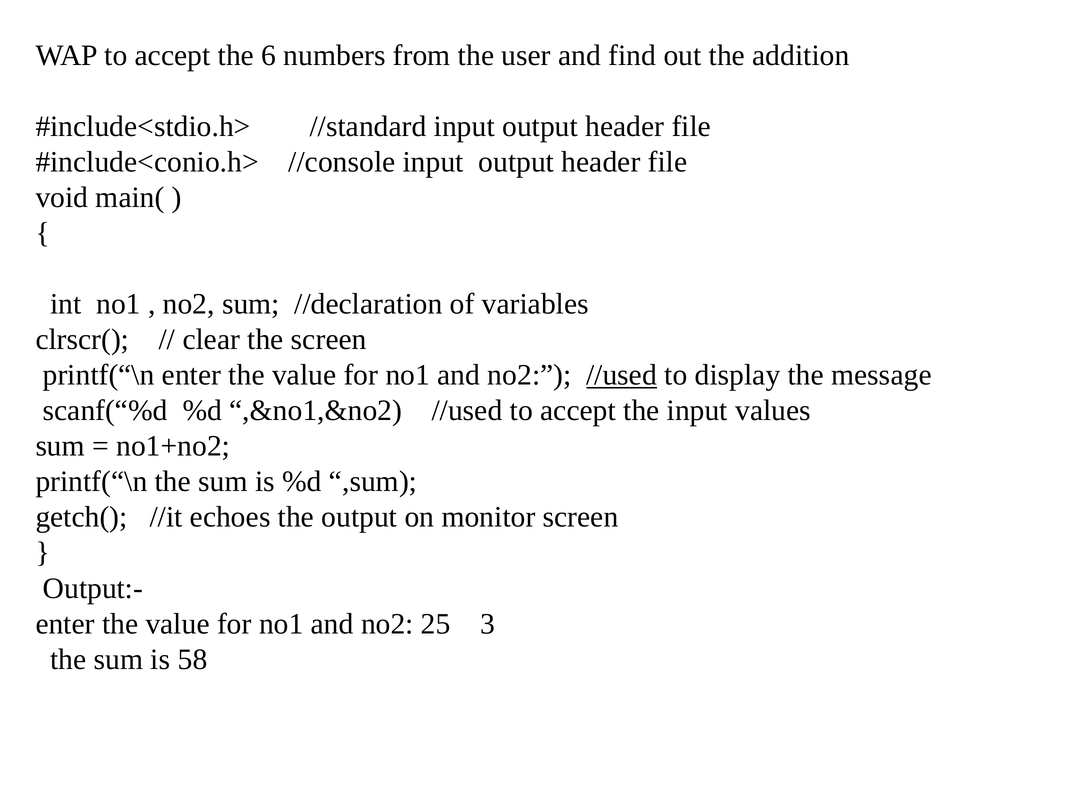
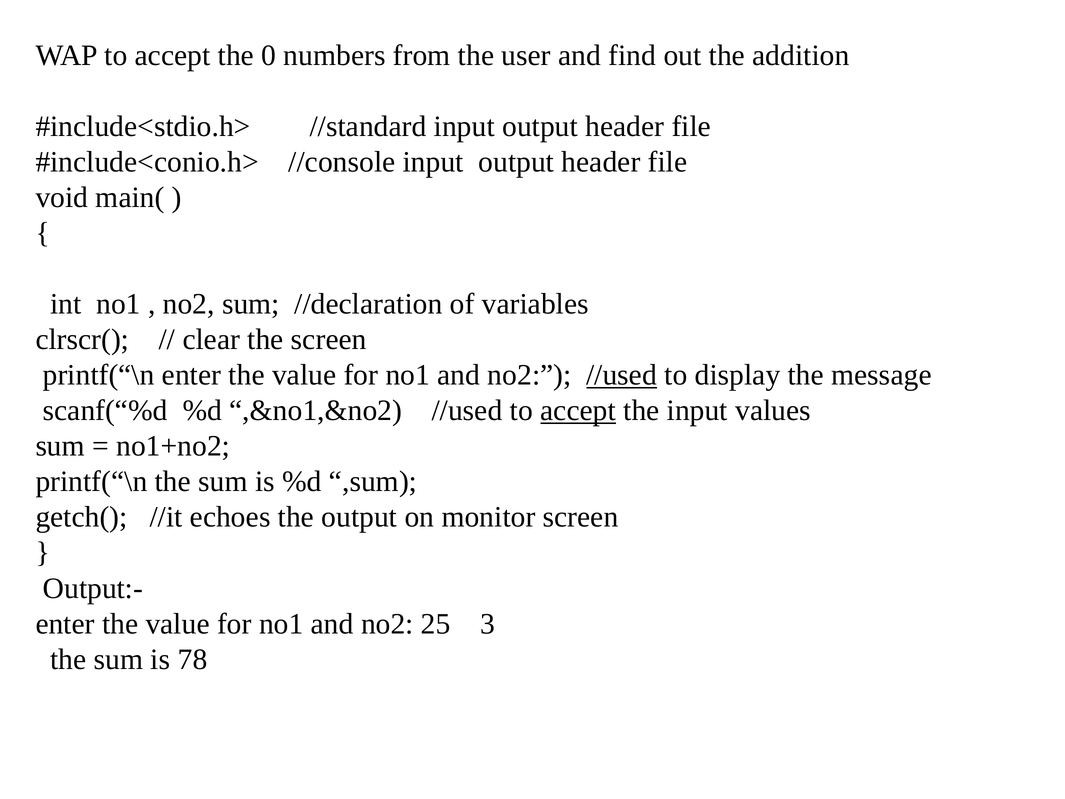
6: 6 -> 0
accept at (578, 410) underline: none -> present
58: 58 -> 78
